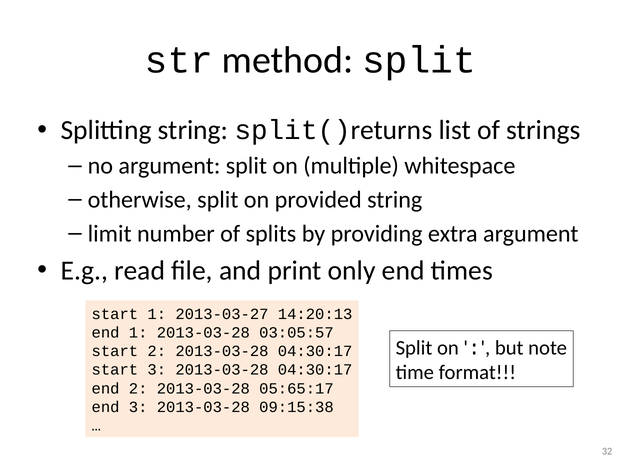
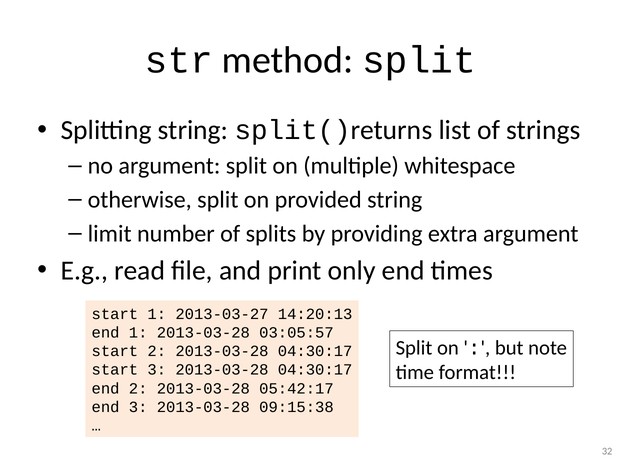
05:65:17: 05:65:17 -> 05:42:17
